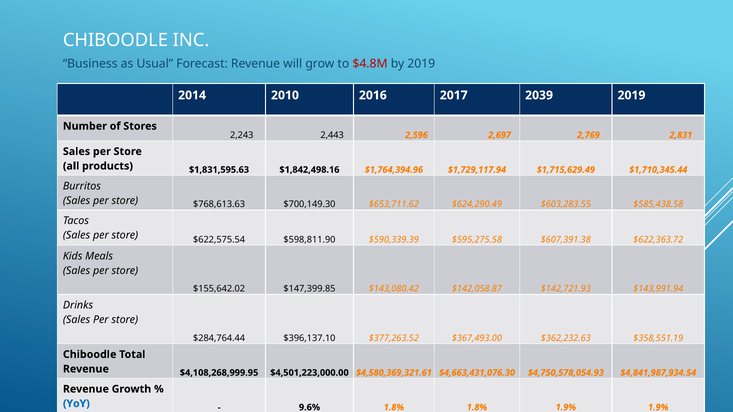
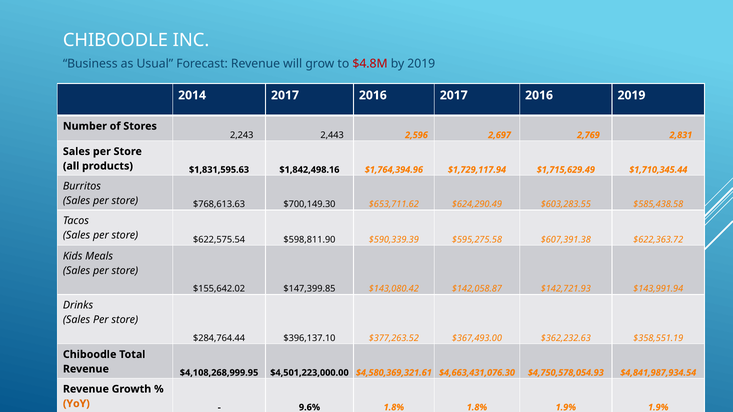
2014 2010: 2010 -> 2017
2016 2017 2039: 2039 -> 2016
YoY colour: blue -> orange
